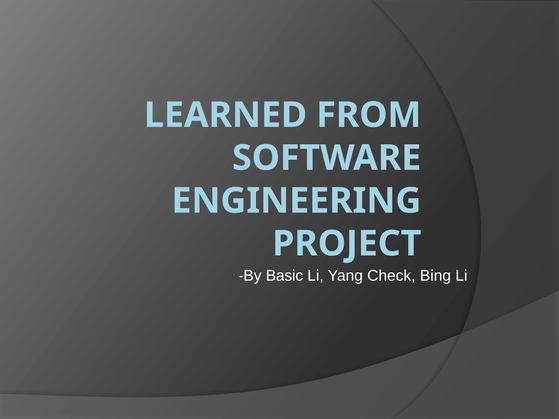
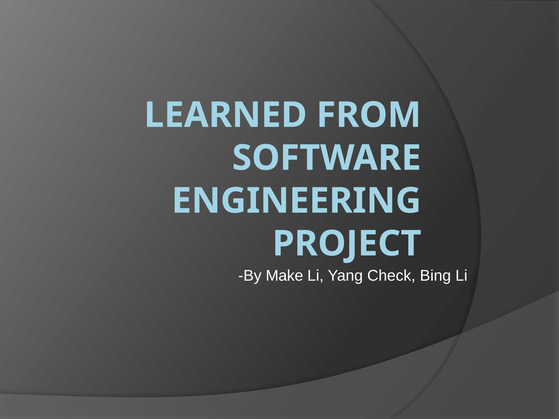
Basic: Basic -> Make
